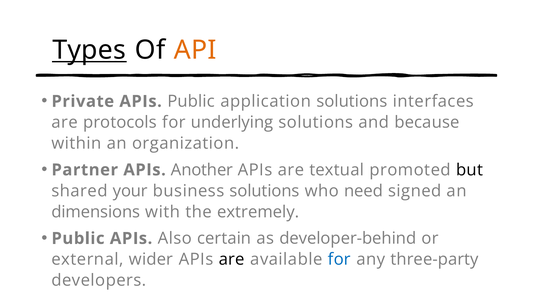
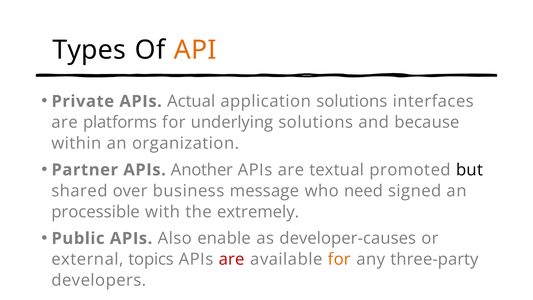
Types underline: present -> none
APIs Public: Public -> Actual
protocols: protocols -> platforms
your: your -> over
business solutions: solutions -> message
dimensions: dimensions -> processible
certain: certain -> enable
developer-behind: developer-behind -> developer-causes
wider: wider -> topics
are at (232, 259) colour: black -> red
for at (339, 259) colour: blue -> orange
